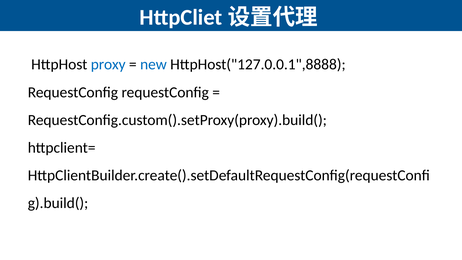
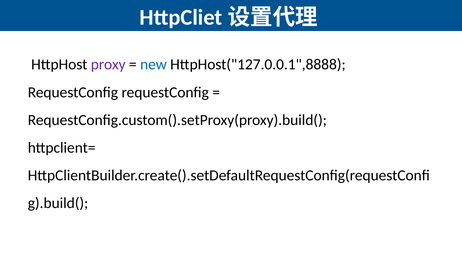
proxy colour: blue -> purple
